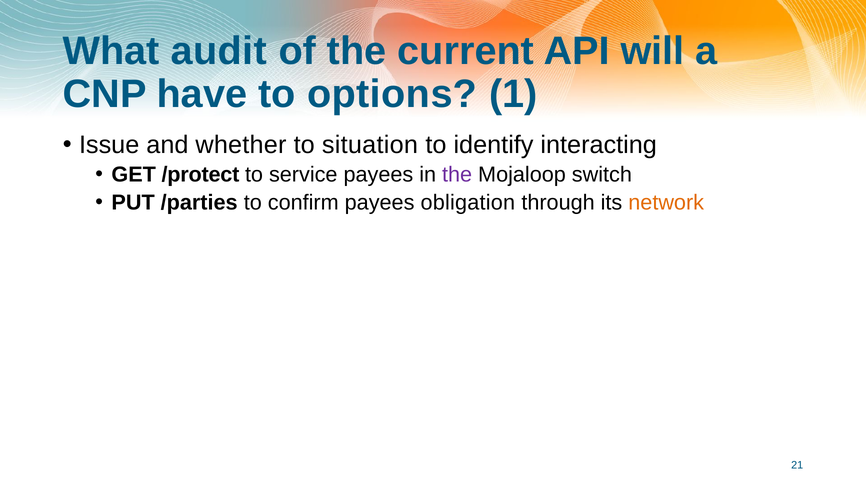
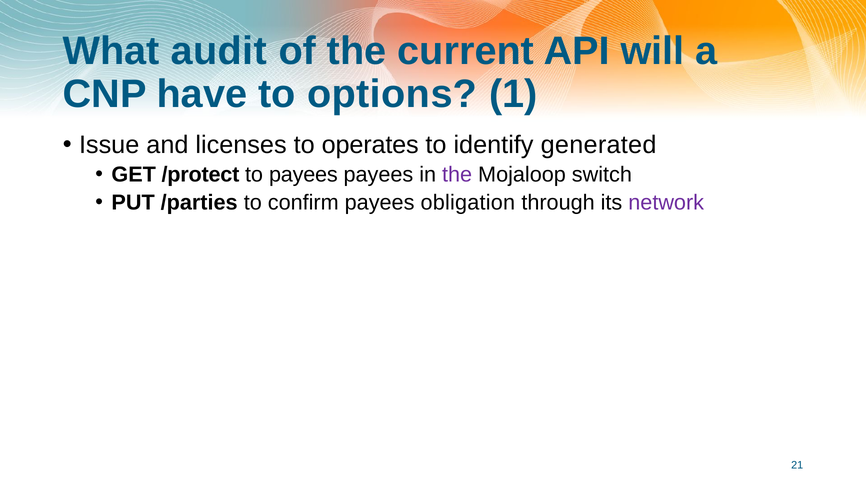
whether: whether -> licenses
situation: situation -> operates
interacting: interacting -> generated
to service: service -> payees
network colour: orange -> purple
